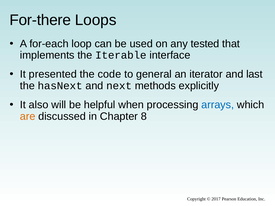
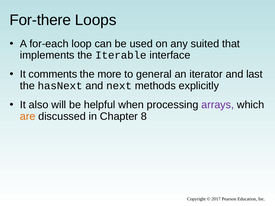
tested: tested -> suited
presented: presented -> comments
code: code -> more
arrays colour: blue -> purple
